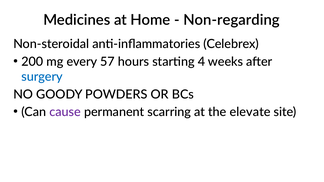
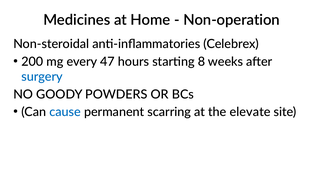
Non-regarding: Non-regarding -> Non-operation
57: 57 -> 47
4: 4 -> 8
cause colour: purple -> blue
